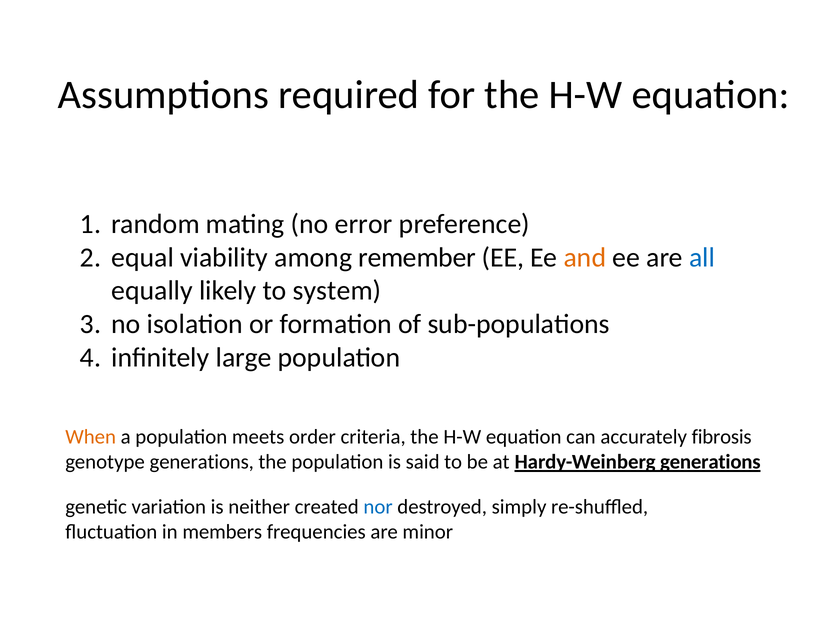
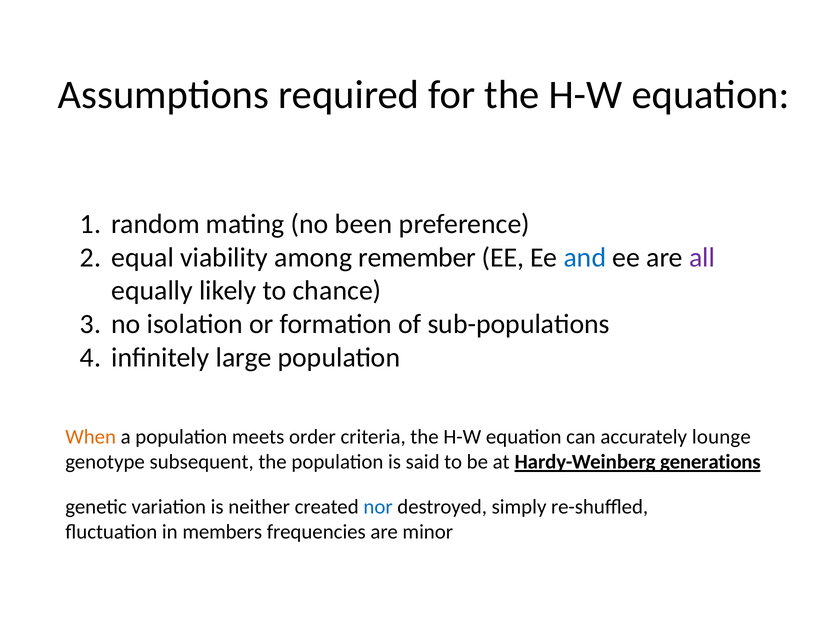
error: error -> been
and colour: orange -> blue
all colour: blue -> purple
system: system -> chance
fibrosis: fibrosis -> lounge
genotype generations: generations -> subsequent
